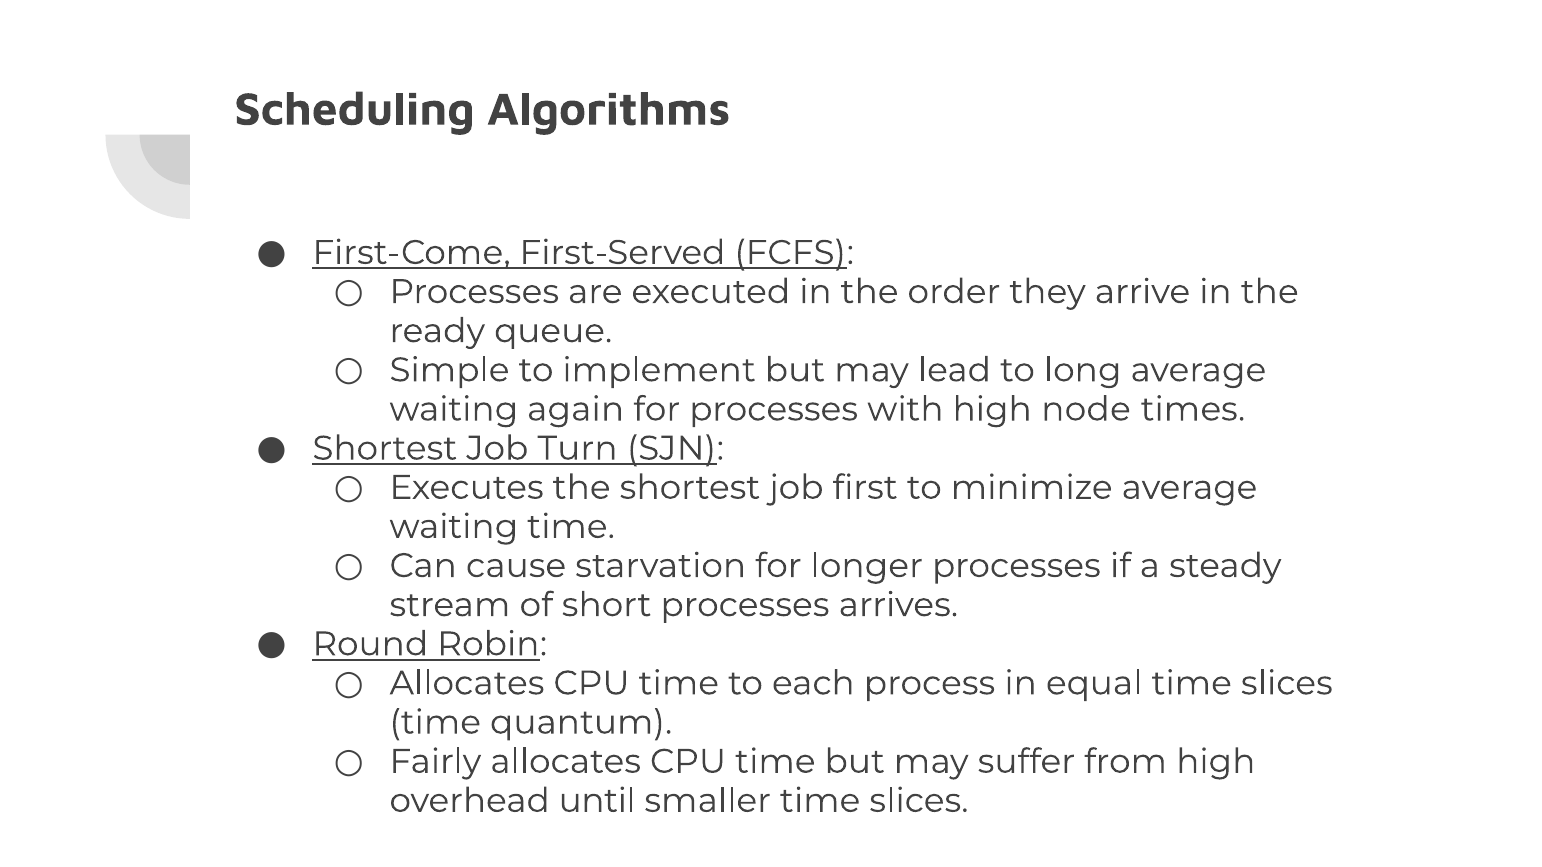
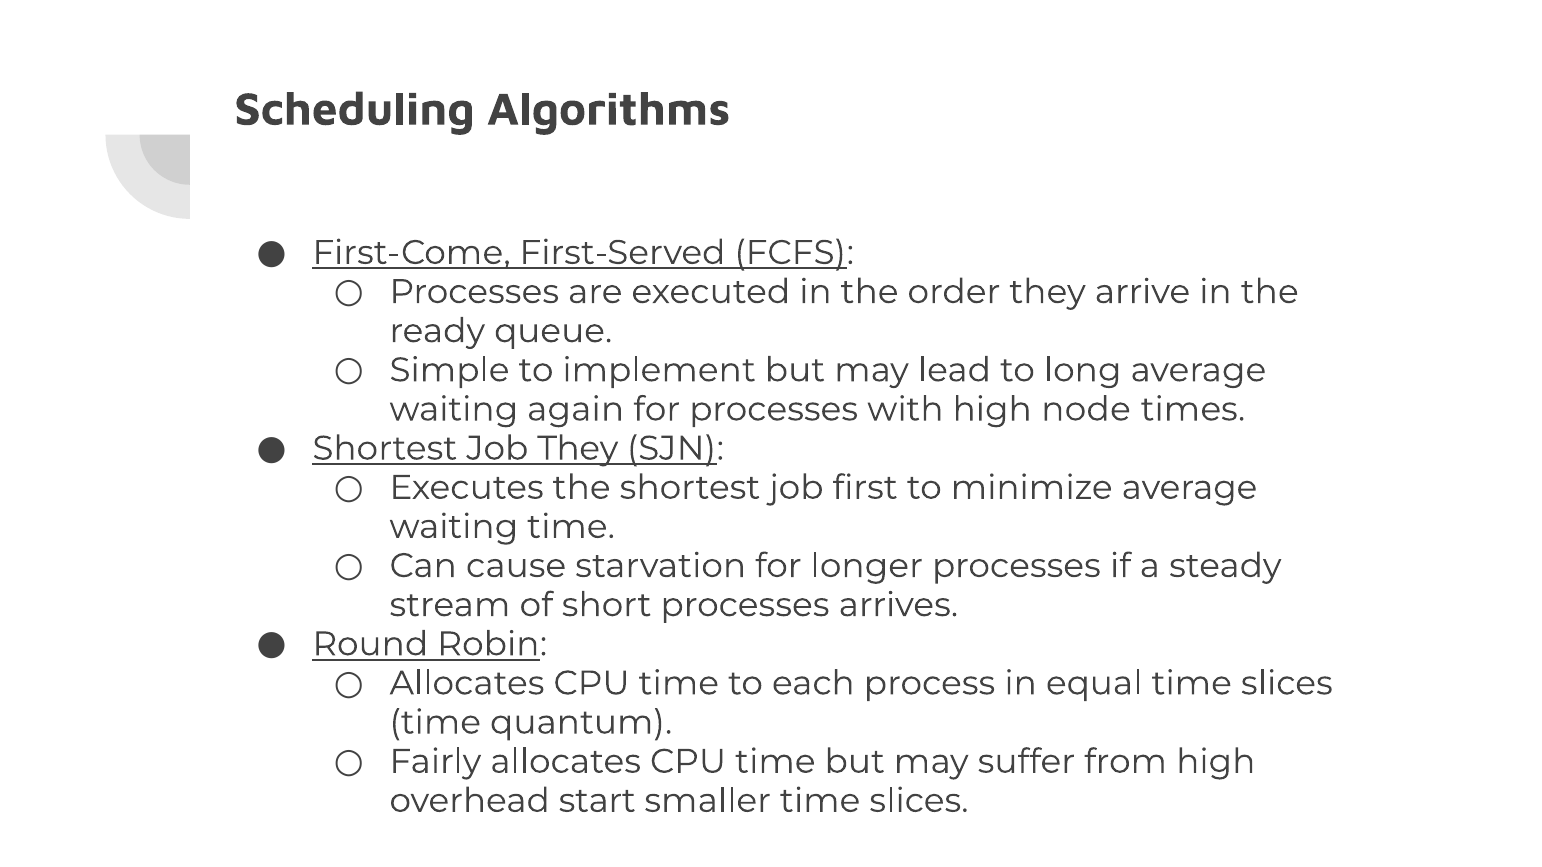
Job Turn: Turn -> They
until: until -> start
